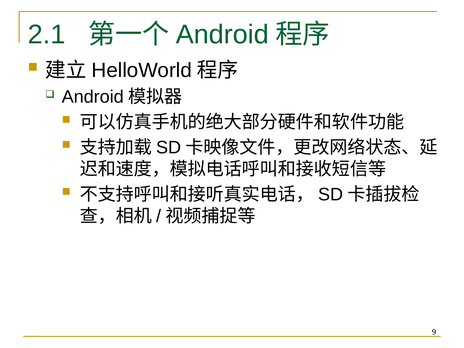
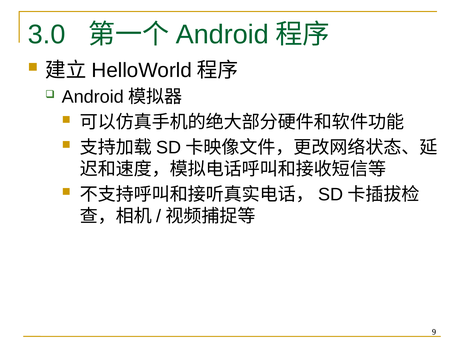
2.1: 2.1 -> 3.0
